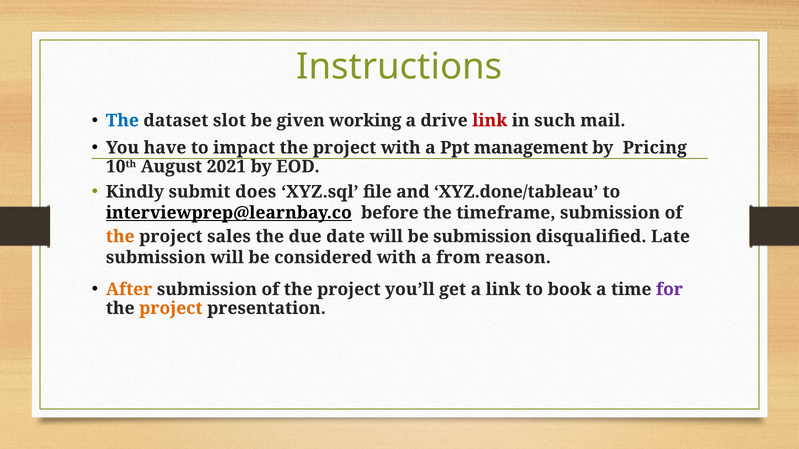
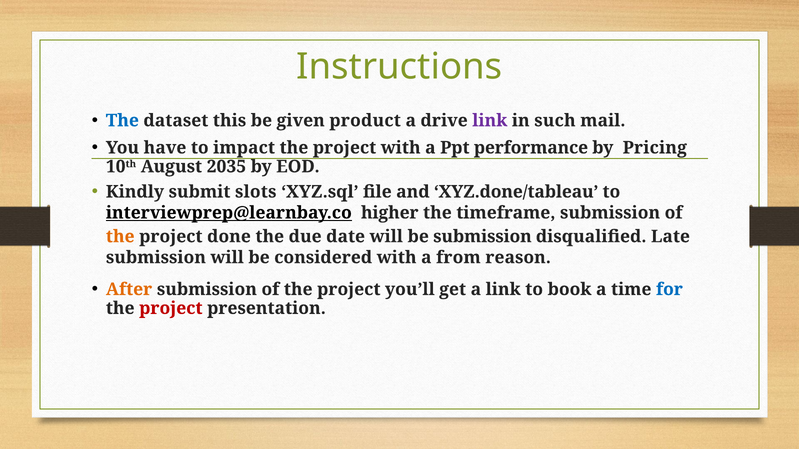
slot: slot -> this
working: working -> product
link at (490, 121) colour: red -> purple
management: management -> performance
2021: 2021 -> 2035
does: does -> slots
before: before -> higher
sales: sales -> done
for colour: purple -> blue
project at (171, 308) colour: orange -> red
